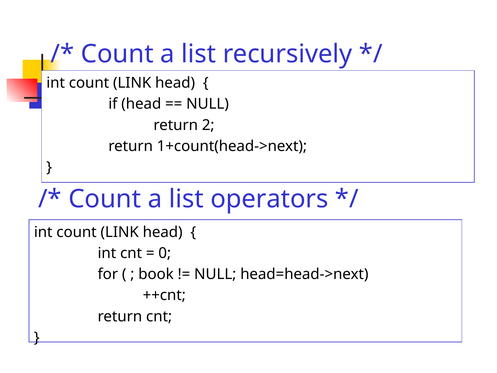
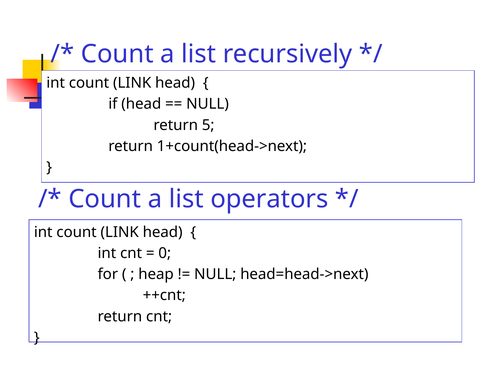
2: 2 -> 5
book: book -> heap
